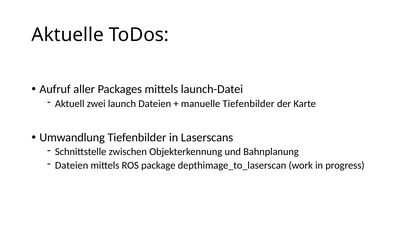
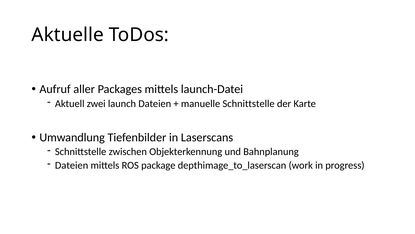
manuelle Tiefenbilder: Tiefenbilder -> Schnittstelle
